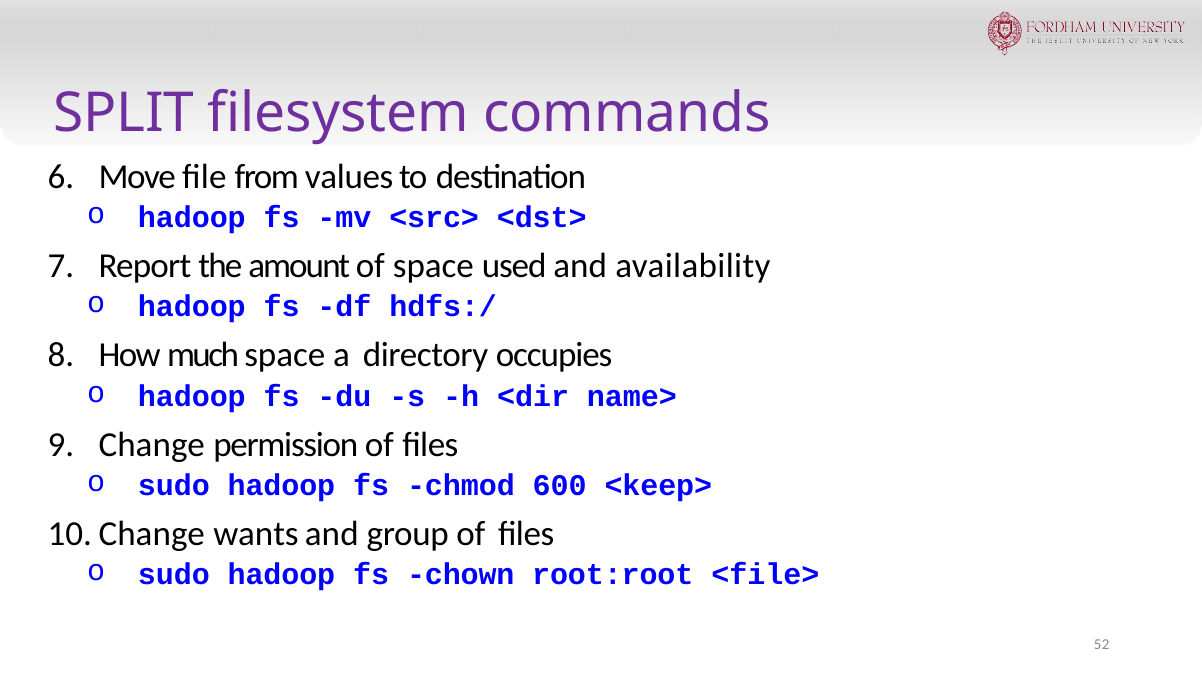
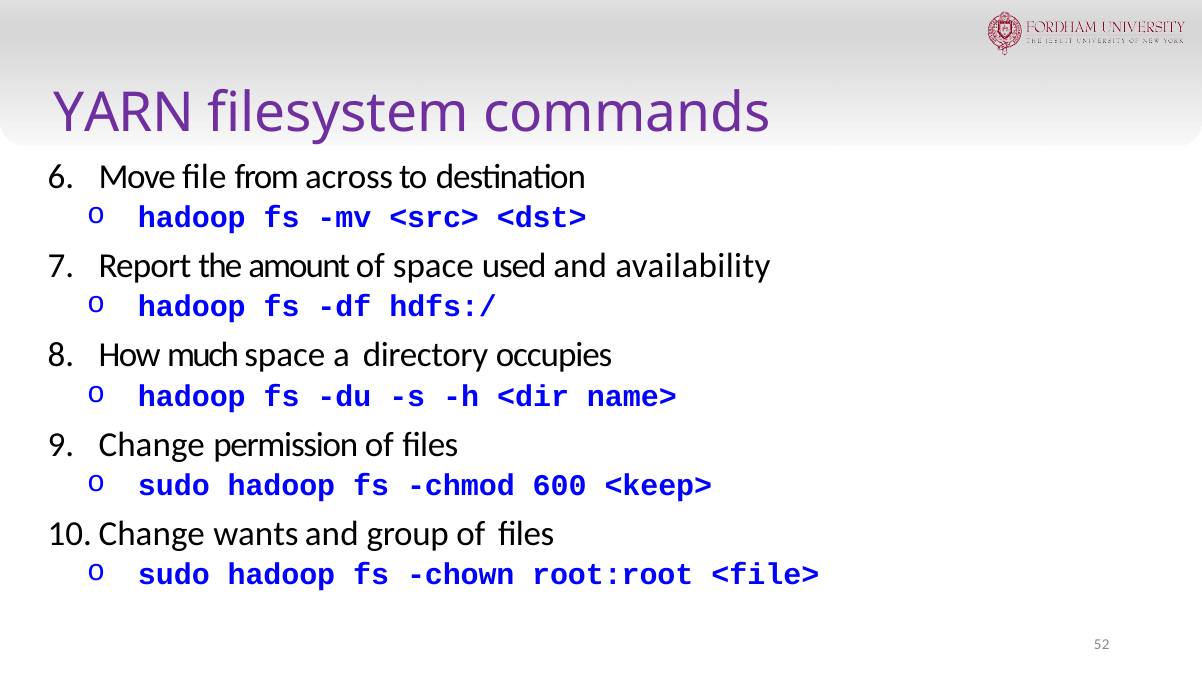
SPLIT: SPLIT -> YARN
values: values -> across
